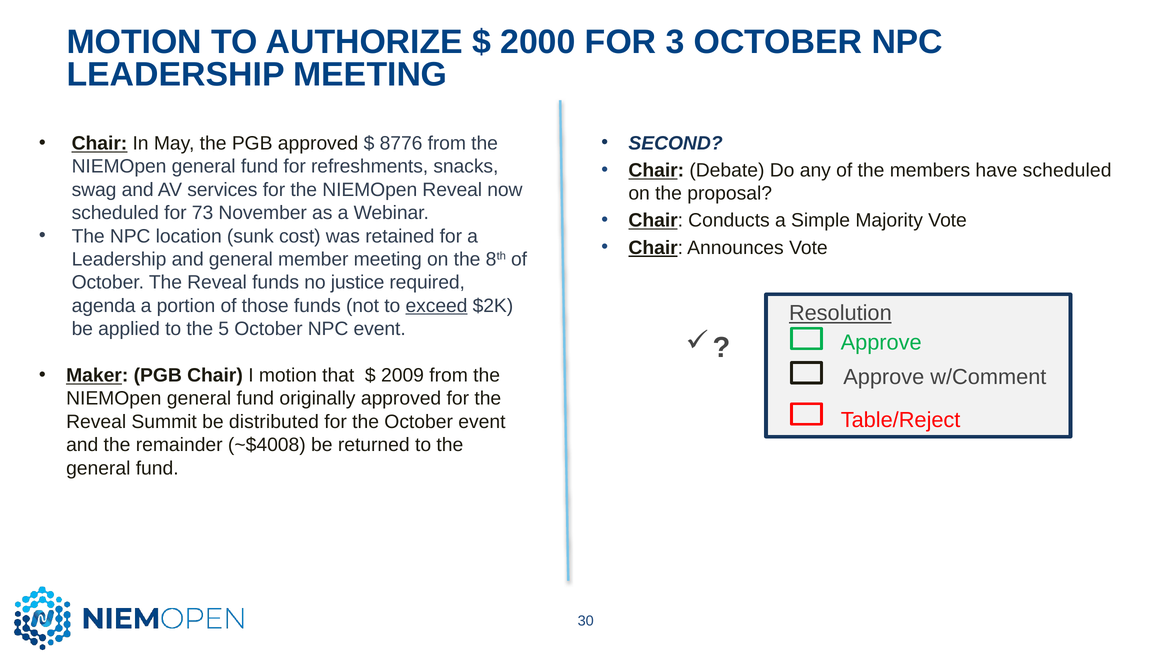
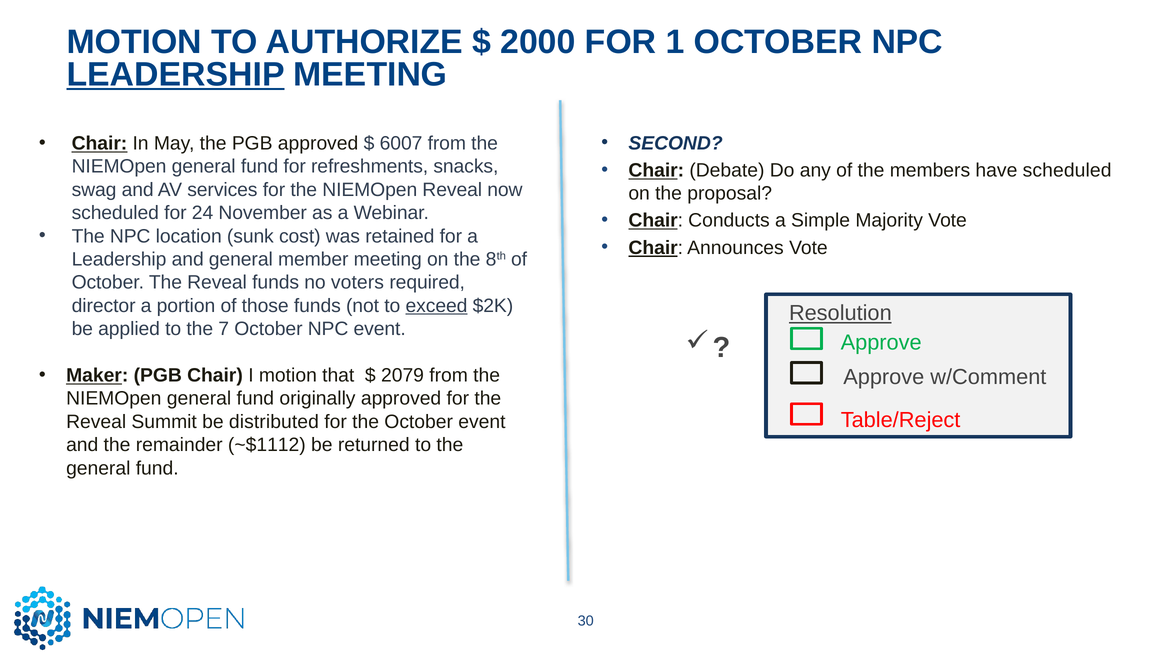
3: 3 -> 1
LEADERSHIP at (176, 74) underline: none -> present
8776: 8776 -> 6007
73: 73 -> 24
justice: justice -> voters
agenda: agenda -> director
5: 5 -> 7
2009: 2009 -> 2079
~$4008: ~$4008 -> ~$1112
